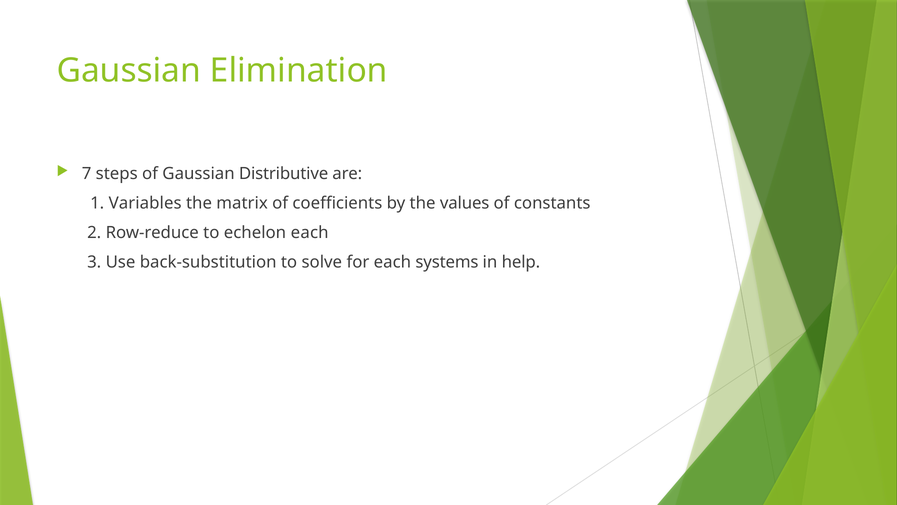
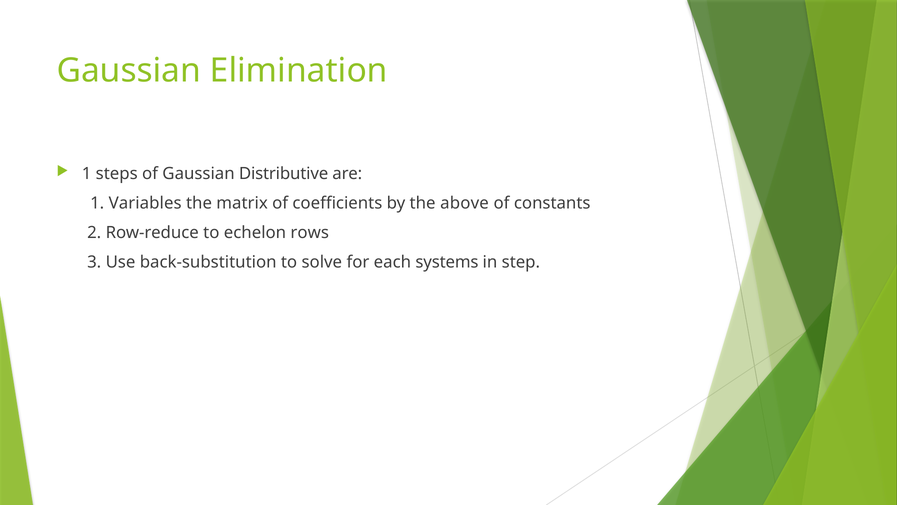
7 at (87, 174): 7 -> 1
values: values -> above
echelon each: each -> rows
help: help -> step
